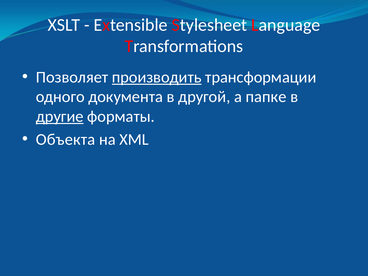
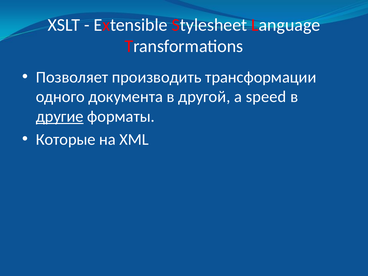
производить underline: present -> none
папке: папке -> speed
Объекта: Объекта -> Которые
